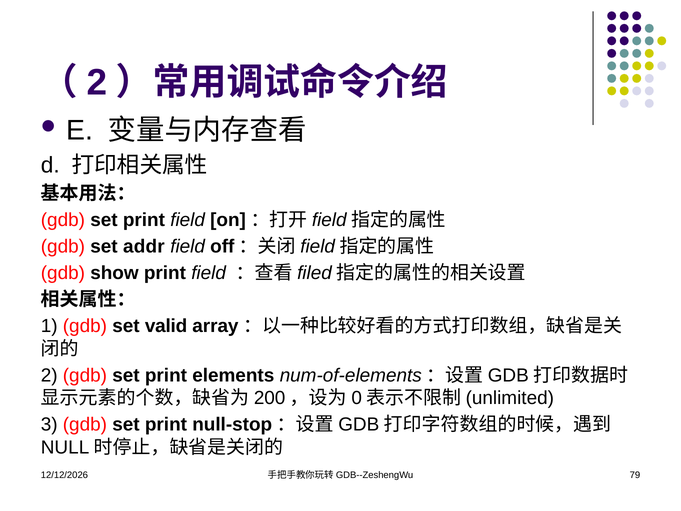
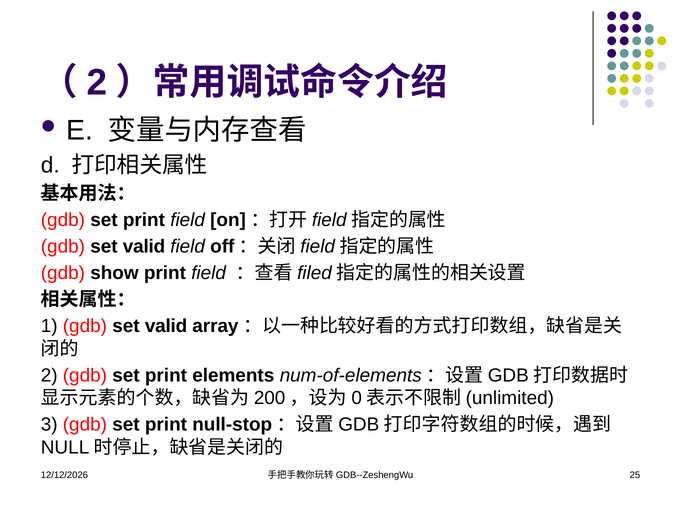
addr at (144, 247): addr -> valid
79: 79 -> 25
